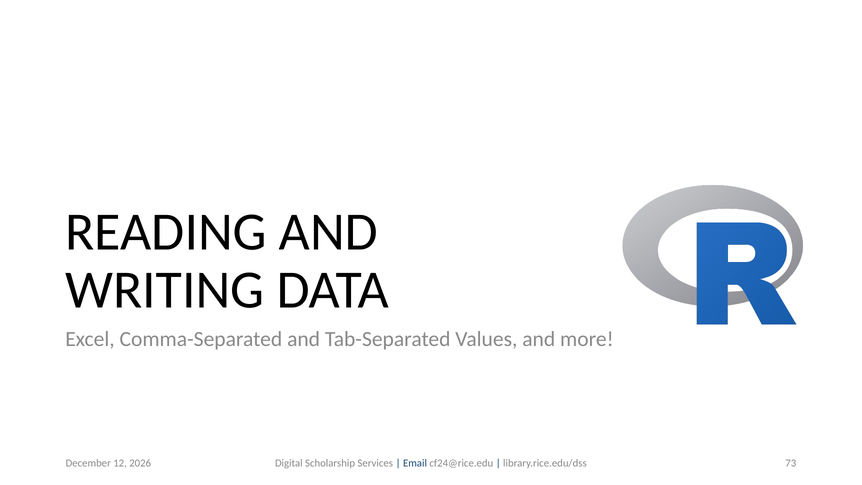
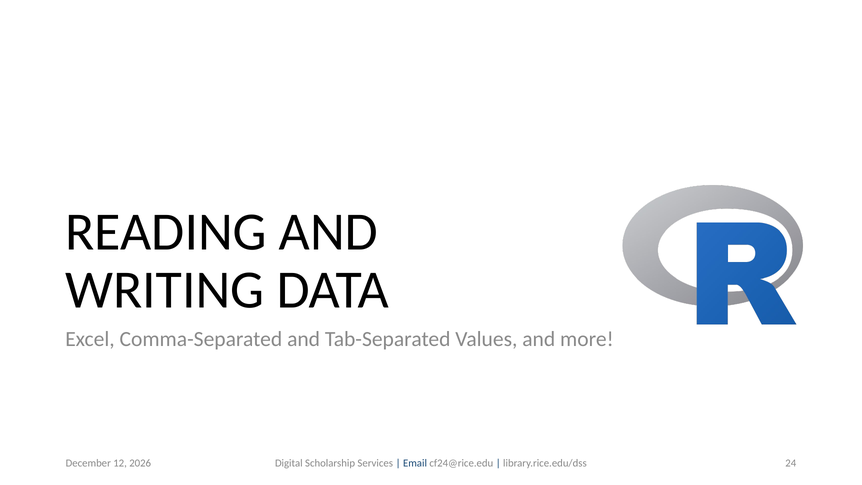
73: 73 -> 24
